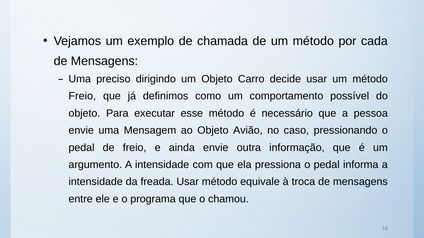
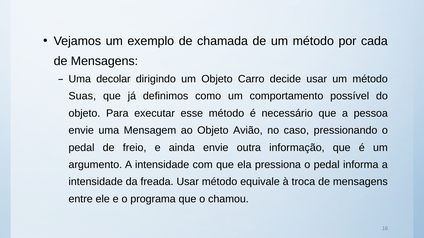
preciso: preciso -> decolar
Freio at (82, 96): Freio -> Suas
